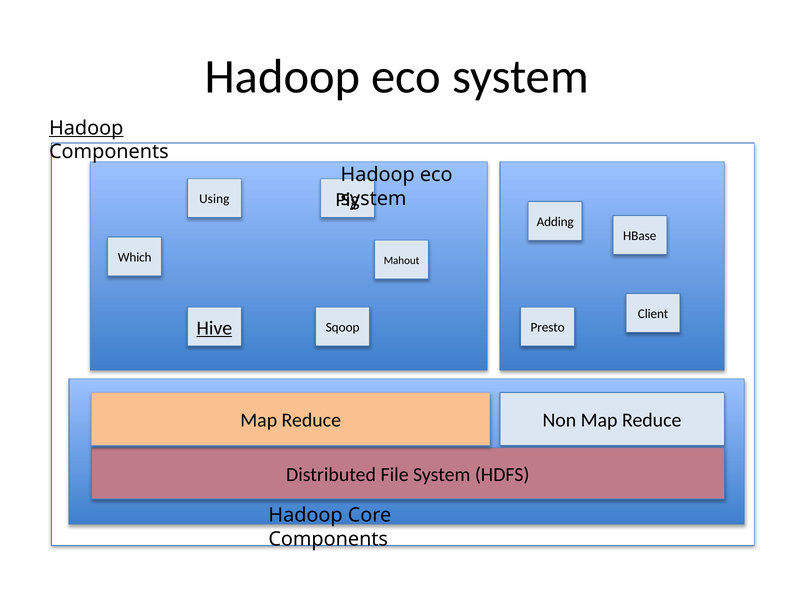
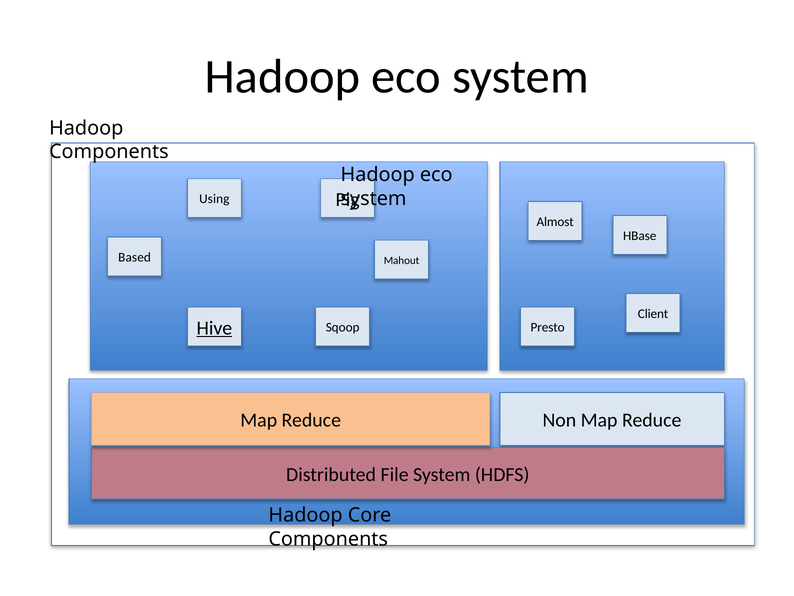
Hadoop at (86, 128) underline: present -> none
Adding: Adding -> Almost
Which: Which -> Based
